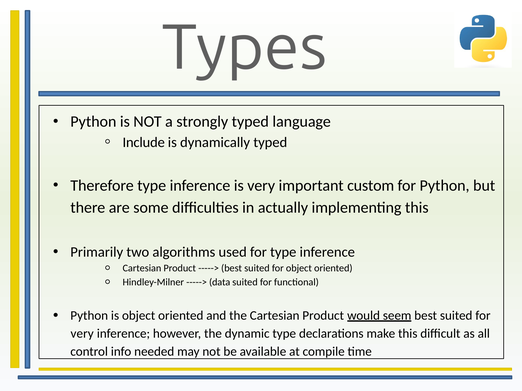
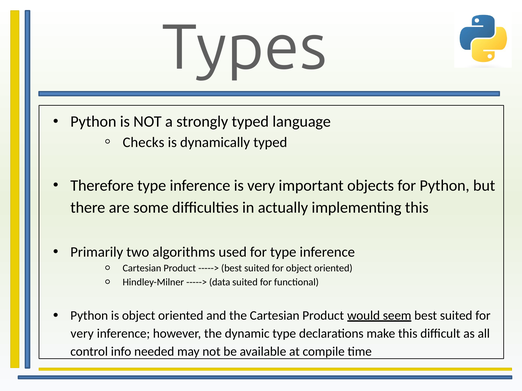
Include: Include -> Checks
custom: custom -> objects
